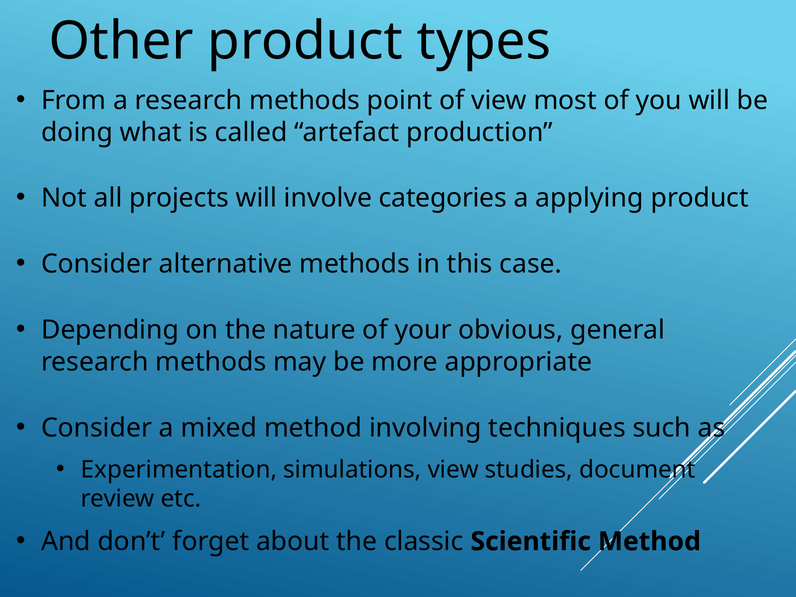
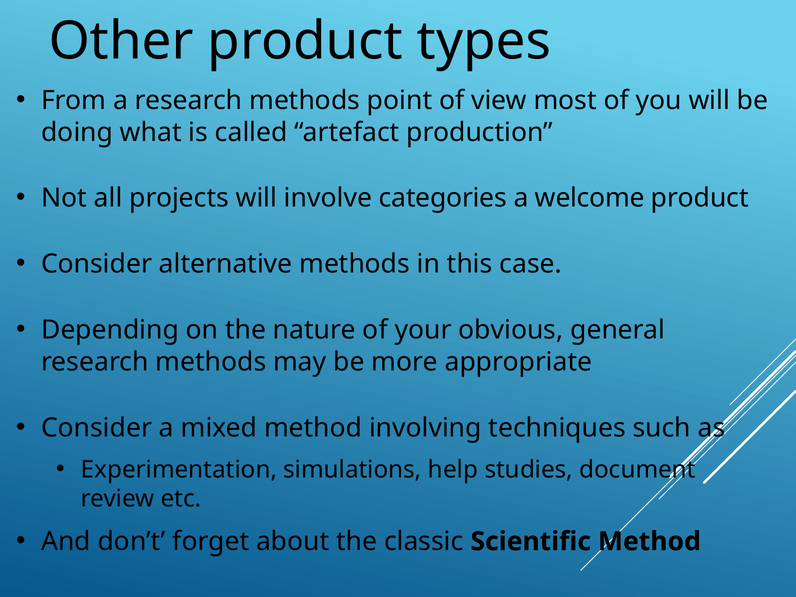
applying: applying -> welcome
simulations view: view -> help
